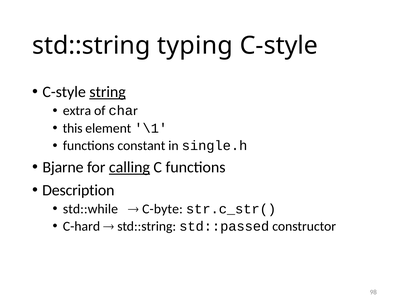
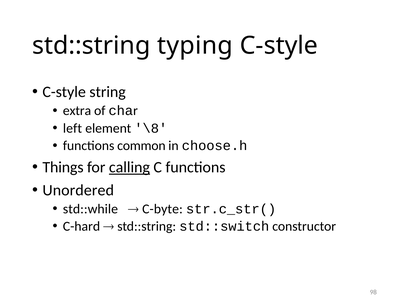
string underline: present -> none
this: this -> left
\1: \1 -> \8
constant: constant -> common
single.h: single.h -> choose.h
Bjarne: Bjarne -> Things
Description: Description -> Unordered
std::passed: std::passed -> std::switch
